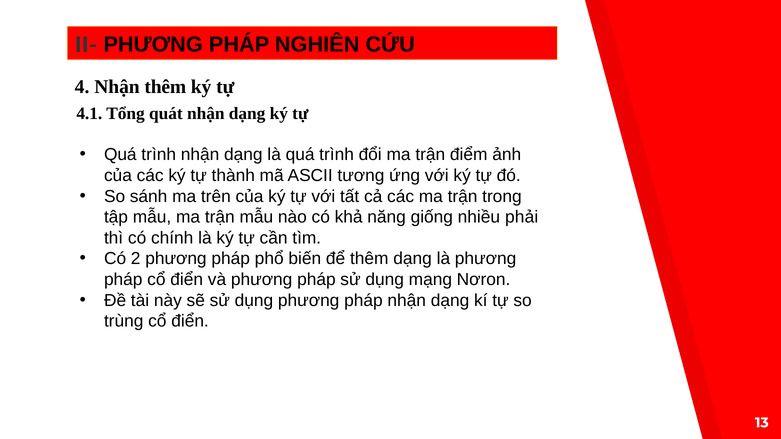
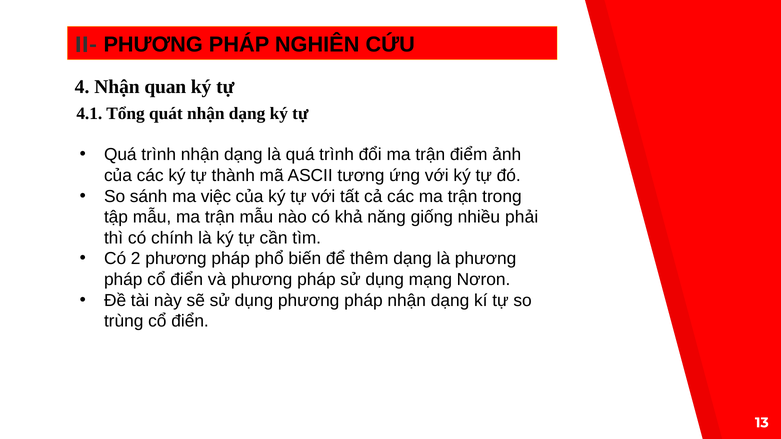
Nhận thêm: thêm -> quan
trên: trên -> việc
